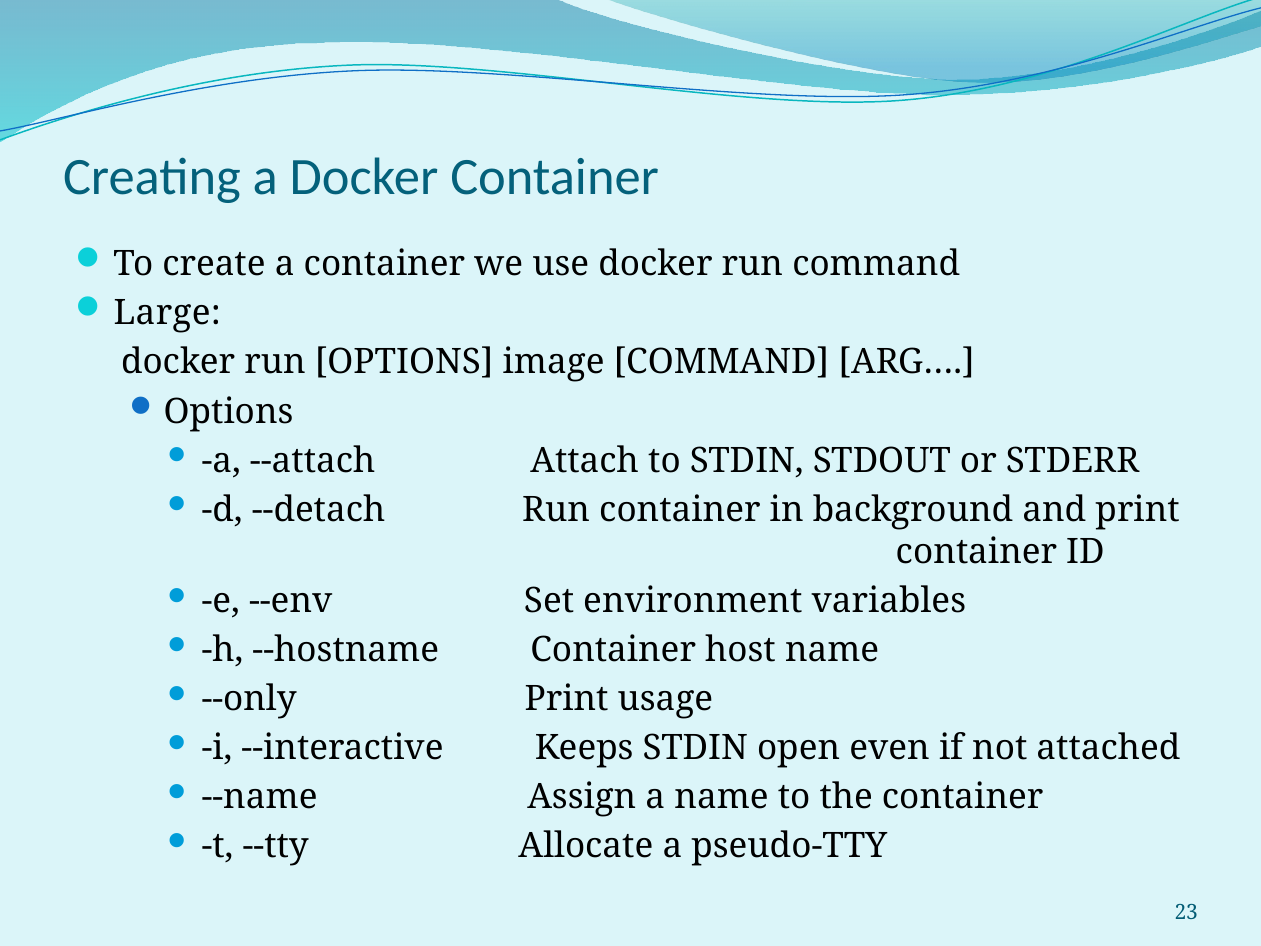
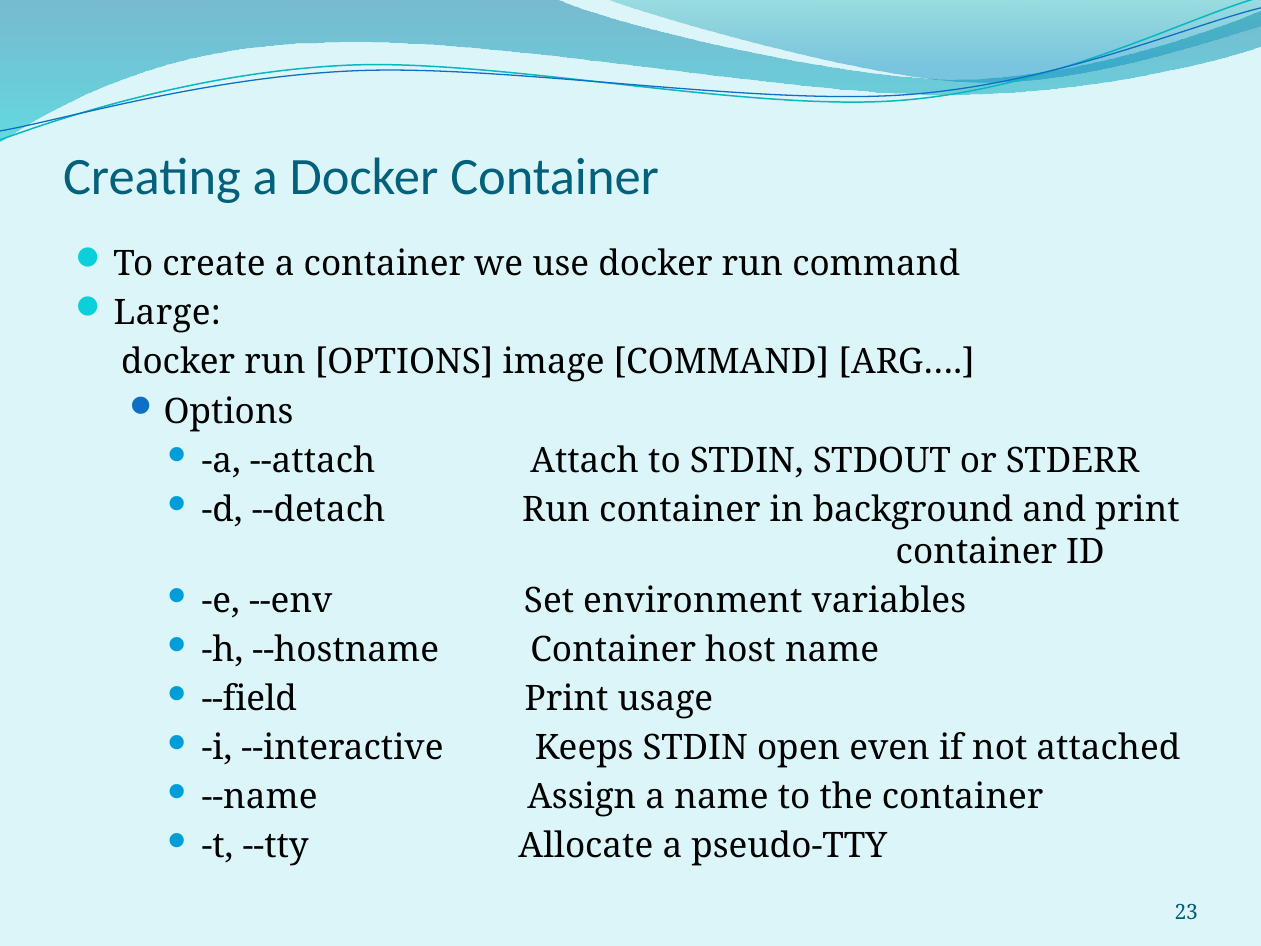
--only: --only -> --field
